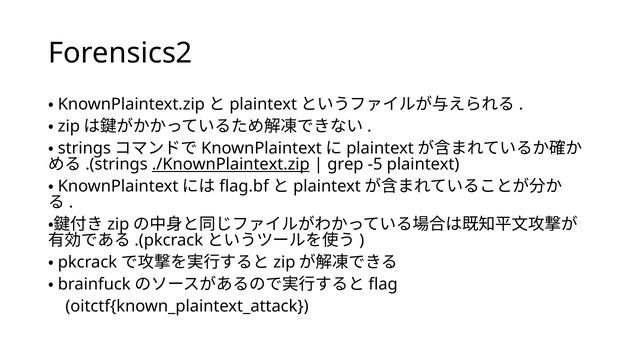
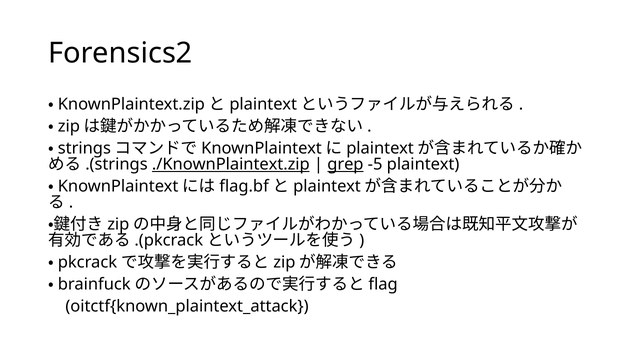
grep underline: none -> present
